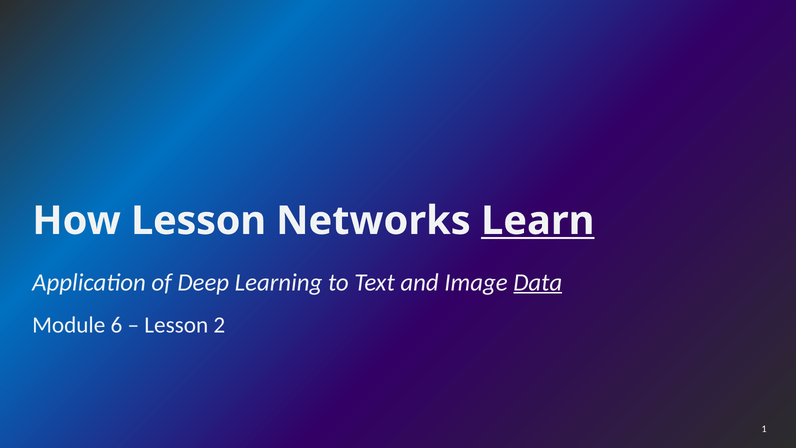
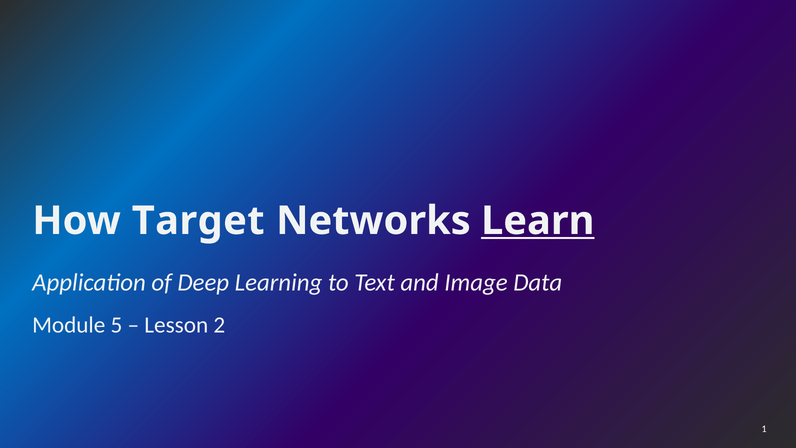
How Lesson: Lesson -> Target
Data underline: present -> none
6: 6 -> 5
